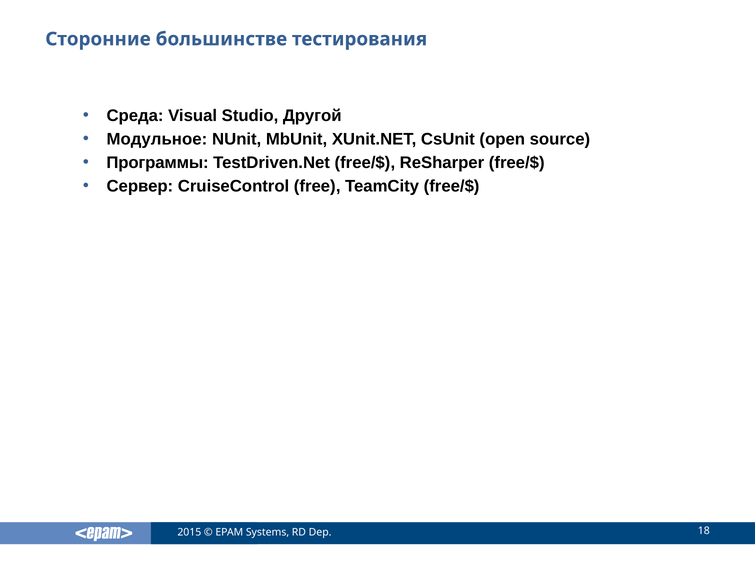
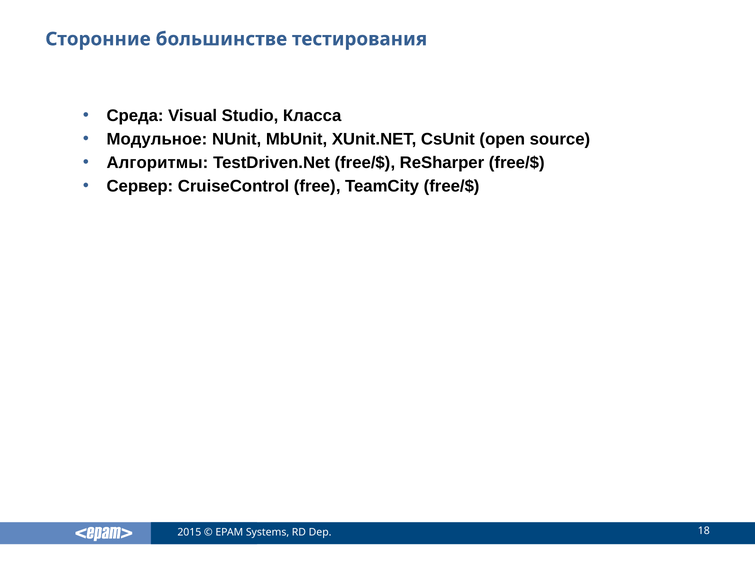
Другой: Другой -> Класса
Программы: Программы -> Алгоритмы
